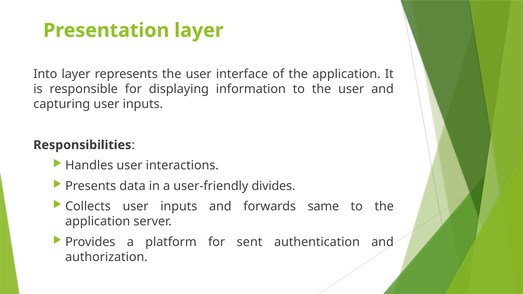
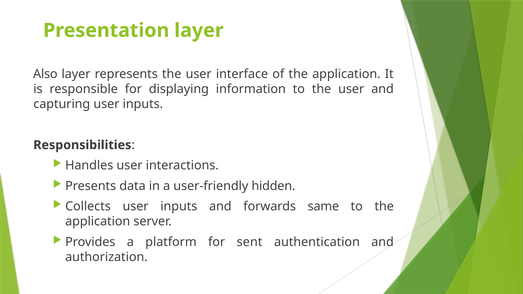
Into: Into -> Also
divides: divides -> hidden
